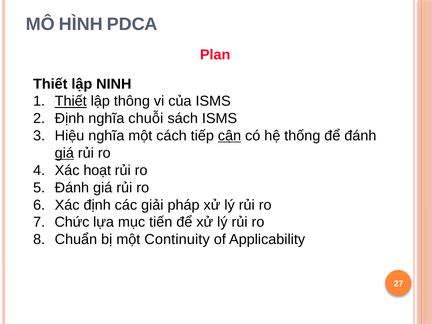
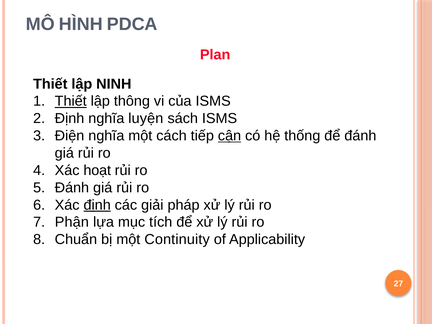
chuỗi: chuỗi -> luyện
Hiệu: Hiệu -> Điện
giá at (64, 153) underline: present -> none
định at (97, 205) underline: none -> present
Chức: Chức -> Phận
tiến: tiến -> tích
